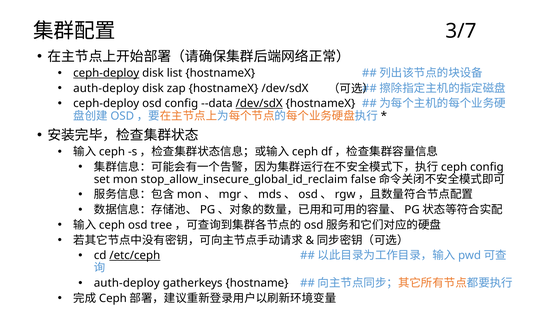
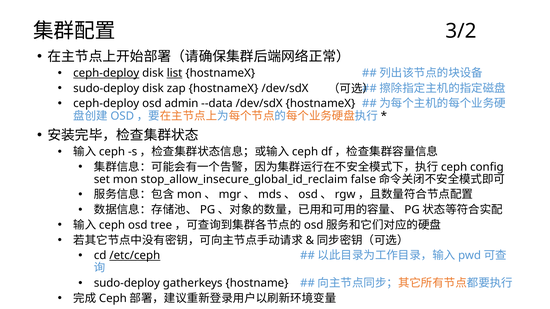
3/7: 3/7 -> 3/2
list underline: none -> present
auth-deploy at (106, 88): auth-deploy -> sudo-deploy
osd config: config -> admin
/dev/sdX at (259, 104) underline: present -> none
auth-deploy at (127, 283): auth-deploy -> sudo-deploy
